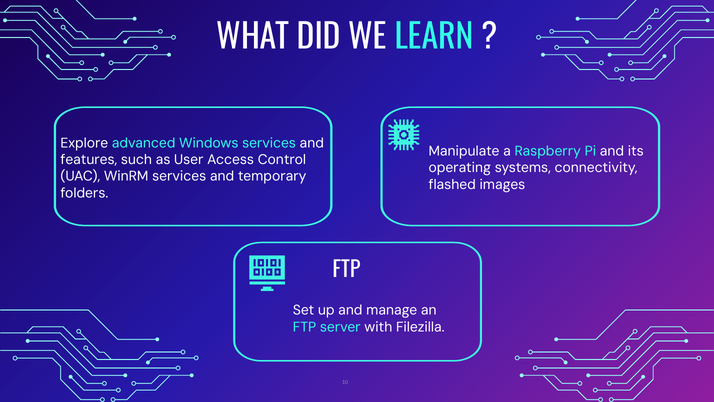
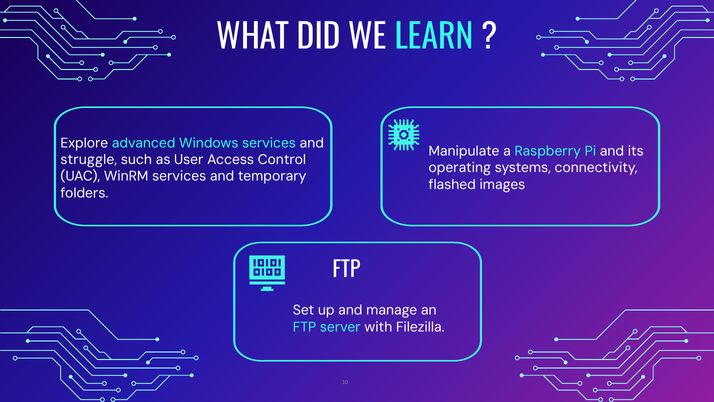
features: features -> struggle
